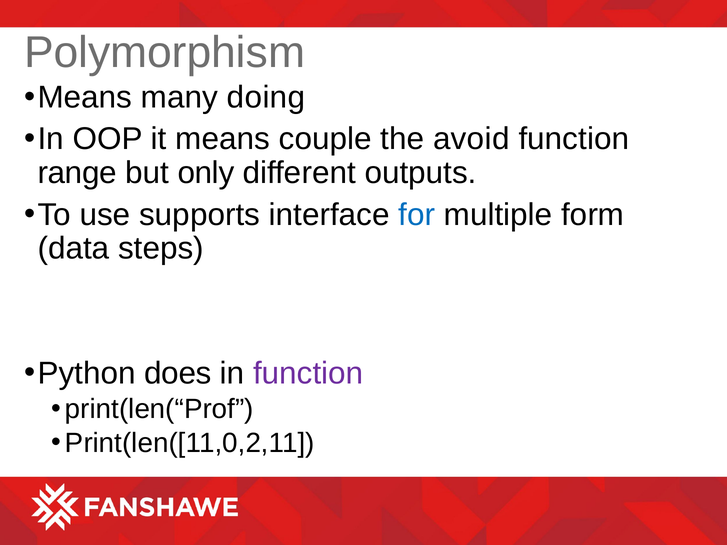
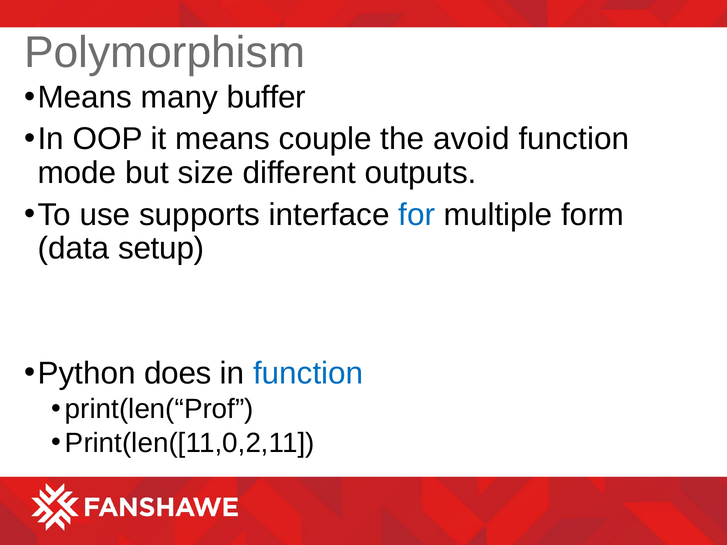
doing: doing -> buffer
range: range -> mode
only: only -> size
steps: steps -> setup
function at (308, 373) colour: purple -> blue
